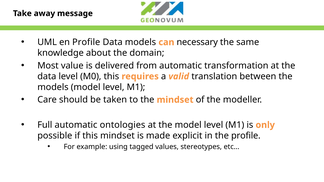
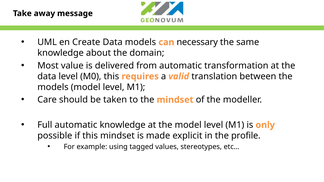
en Profile: Profile -> Create
automatic ontologies: ontologies -> knowledge
